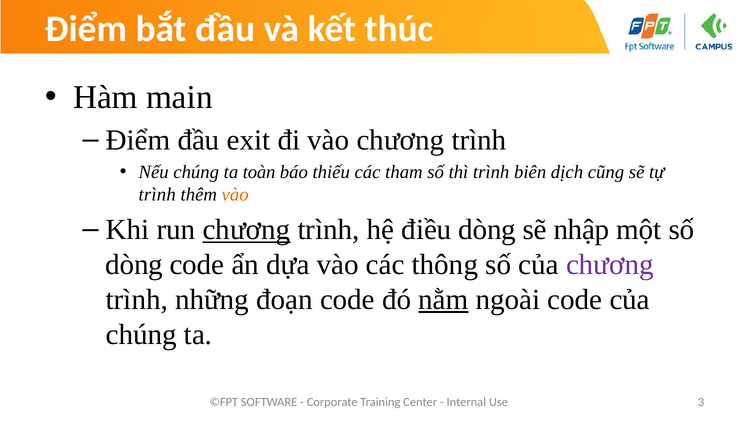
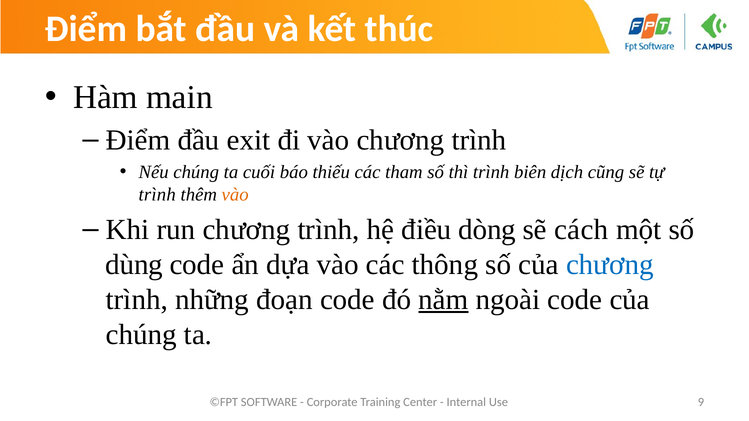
toàn: toàn -> cuối
chương at (246, 230) underline: present -> none
nhập: nhập -> cách
dòng at (134, 265): dòng -> dùng
chương at (610, 265) colour: purple -> blue
3: 3 -> 9
